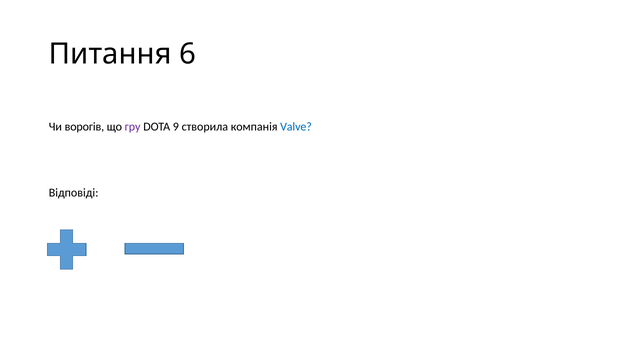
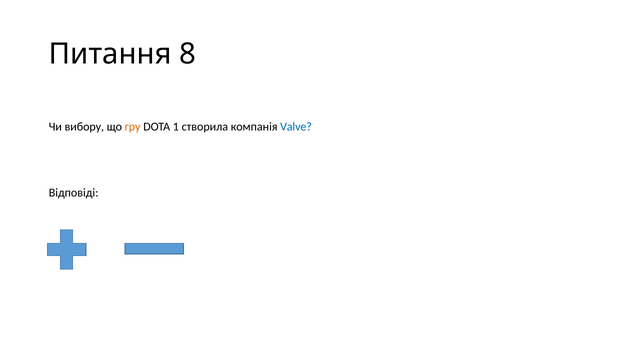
6: 6 -> 8
ворогів: ворогів -> вибору
гру colour: purple -> orange
9: 9 -> 1
